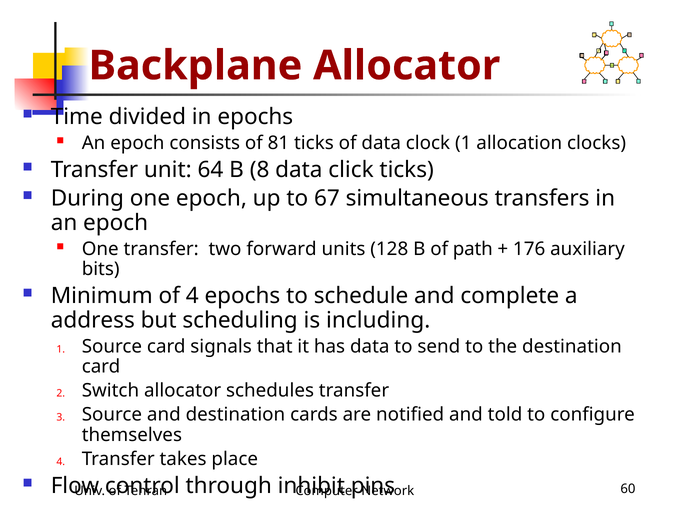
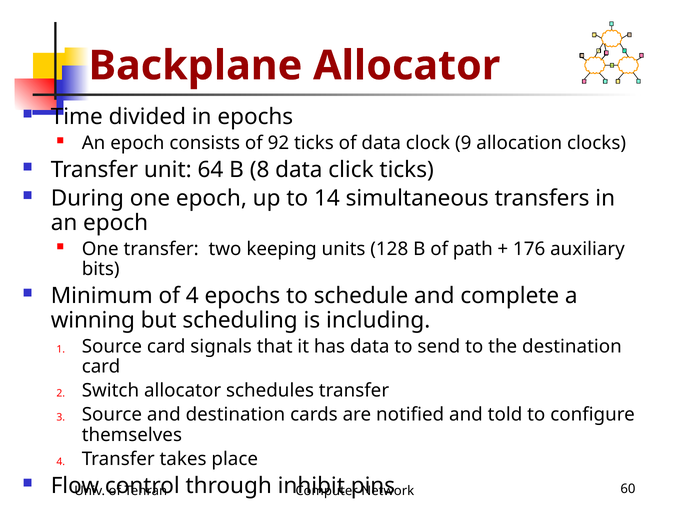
81: 81 -> 92
clock 1: 1 -> 9
67: 67 -> 14
forward: forward -> keeping
address: address -> winning
